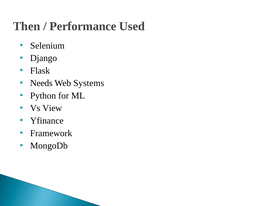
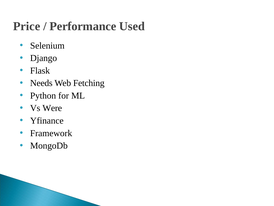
Then: Then -> Price
Systems: Systems -> Fetching
View: View -> Were
